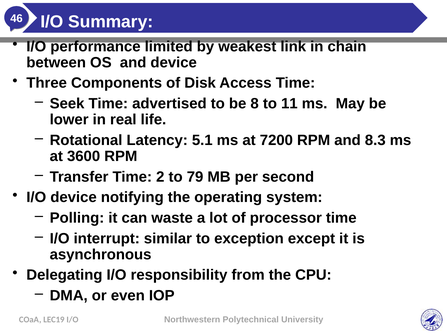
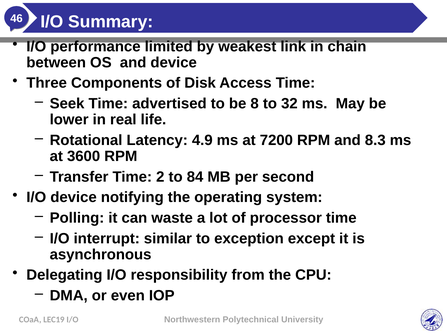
11: 11 -> 32
5.1: 5.1 -> 4.9
79: 79 -> 84
